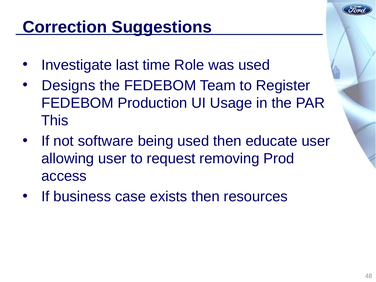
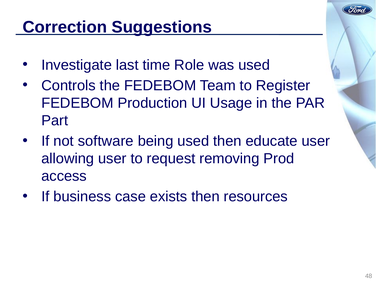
Designs: Designs -> Controls
This: This -> Part
